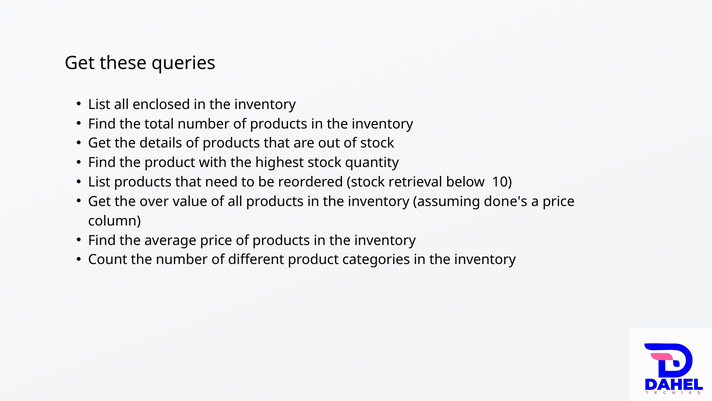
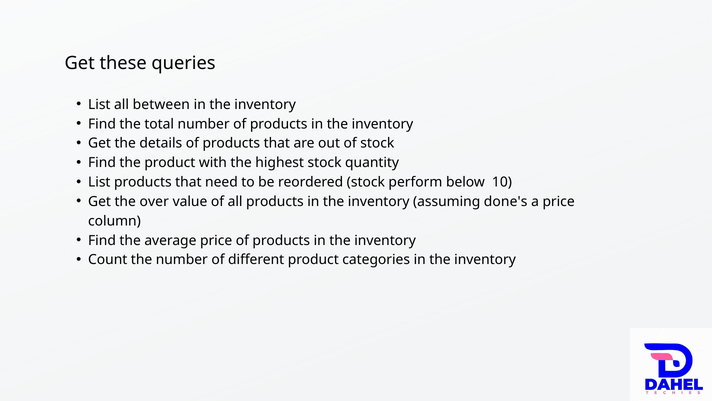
enclosed: enclosed -> between
retrieval: retrieval -> perform
